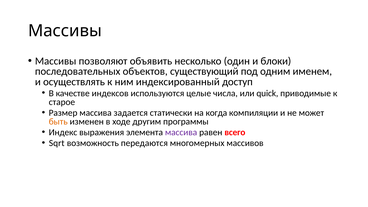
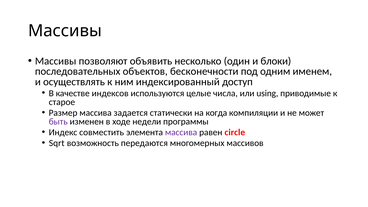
существующий: существующий -> бесконечности
quick: quick -> using
быть colour: orange -> purple
другим: другим -> недели
выражения: выражения -> совместить
всего: всего -> circle
